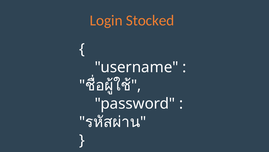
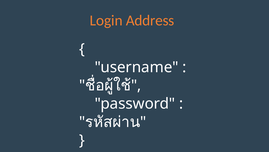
Stocked: Stocked -> Address
